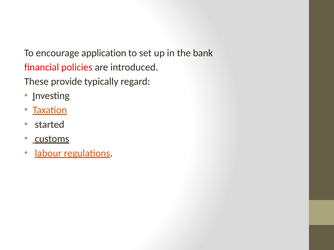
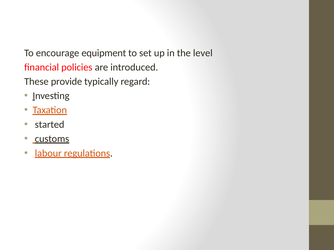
application: application -> equipment
bank: bank -> level
